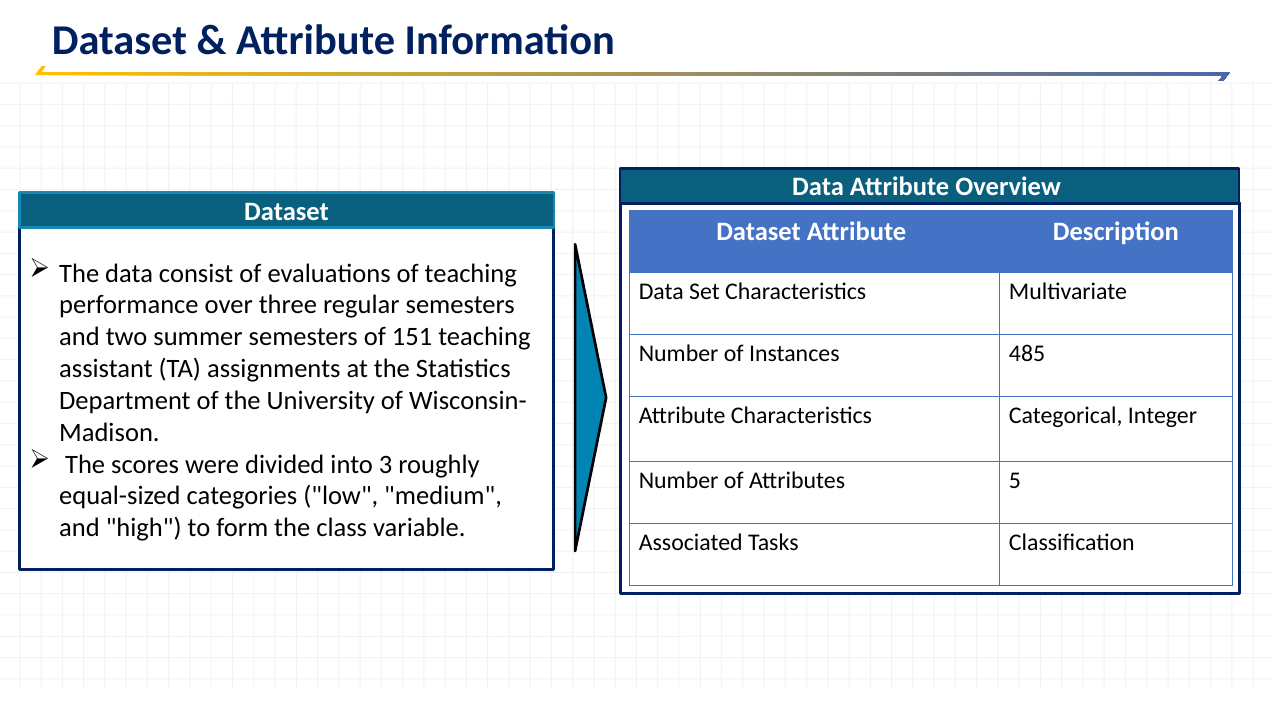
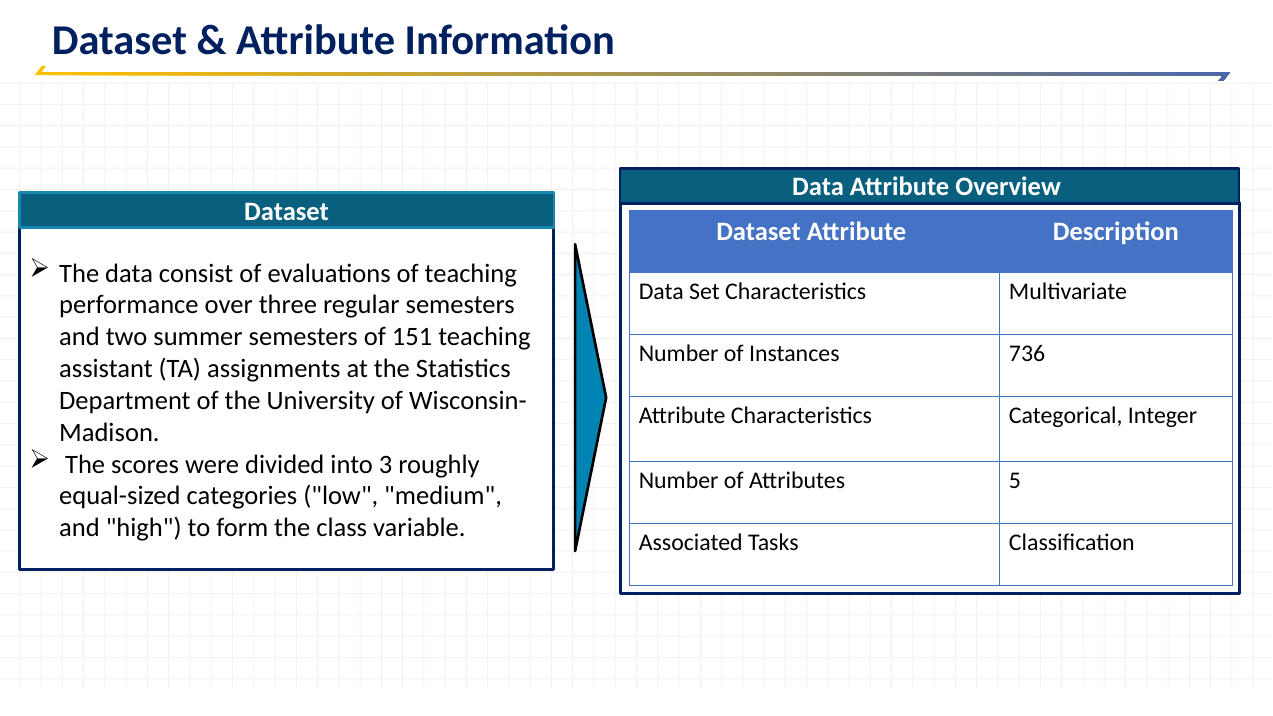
485: 485 -> 736
